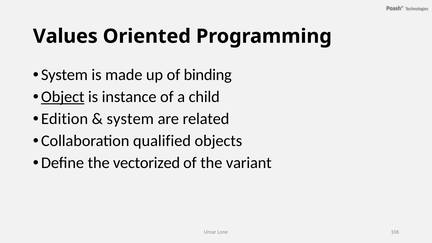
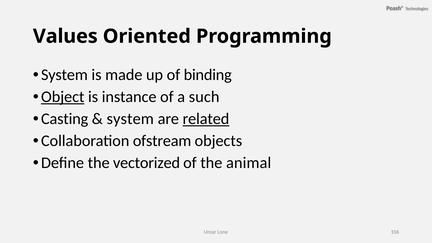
child: child -> such
Edition: Edition -> Casting
related underline: none -> present
qualified: qualified -> ofstream
variant: variant -> animal
